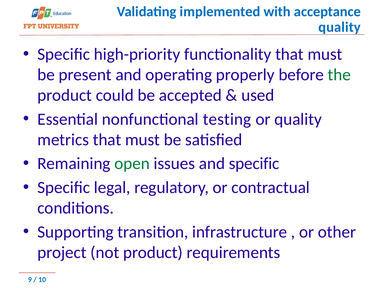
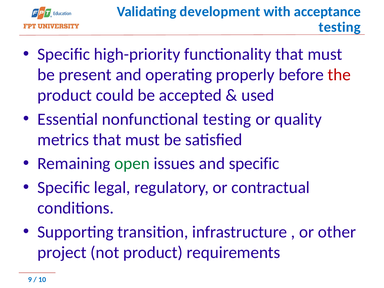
implemented: implemented -> development
quality at (340, 27): quality -> testing
the colour: green -> red
